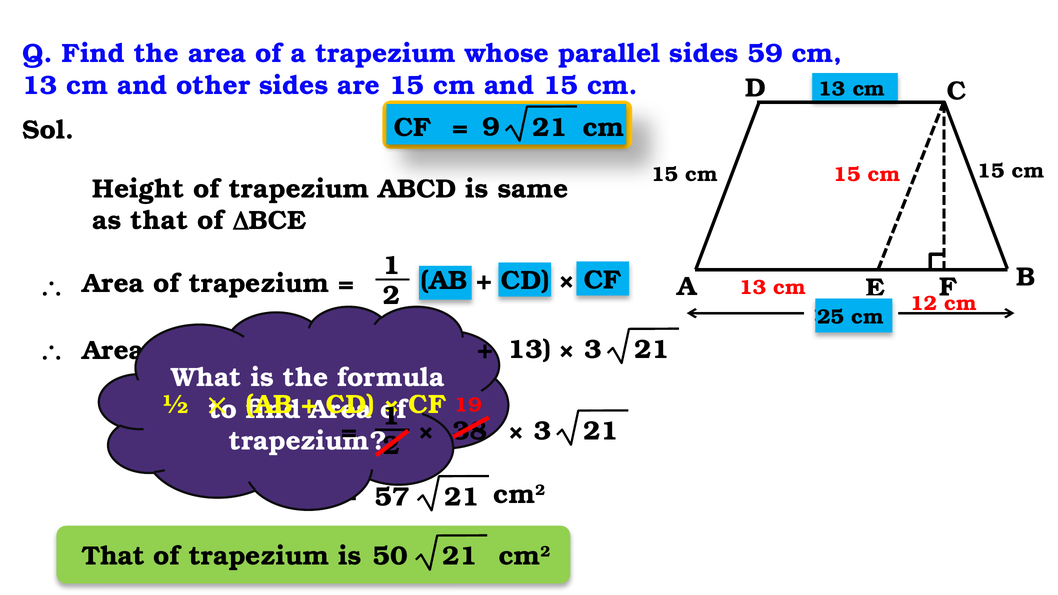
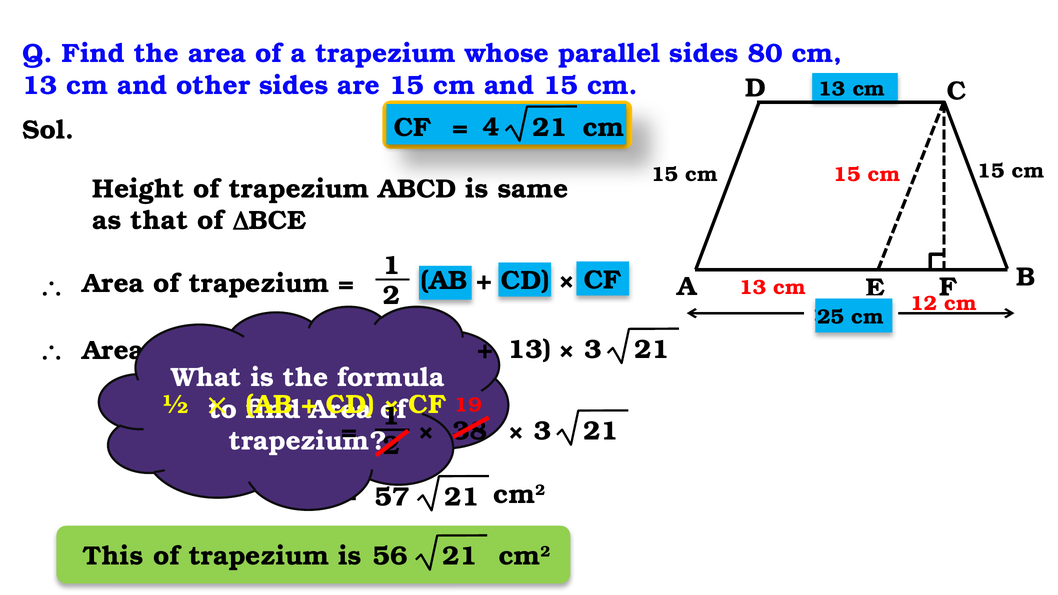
59: 59 -> 80
9: 9 -> 4
That at (113, 556): That -> This
50: 50 -> 56
